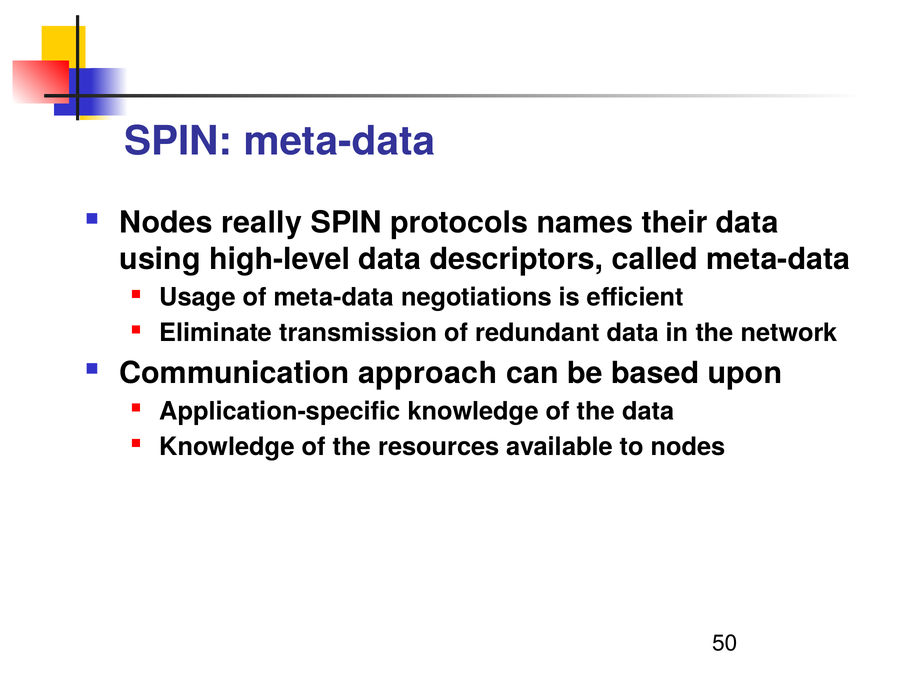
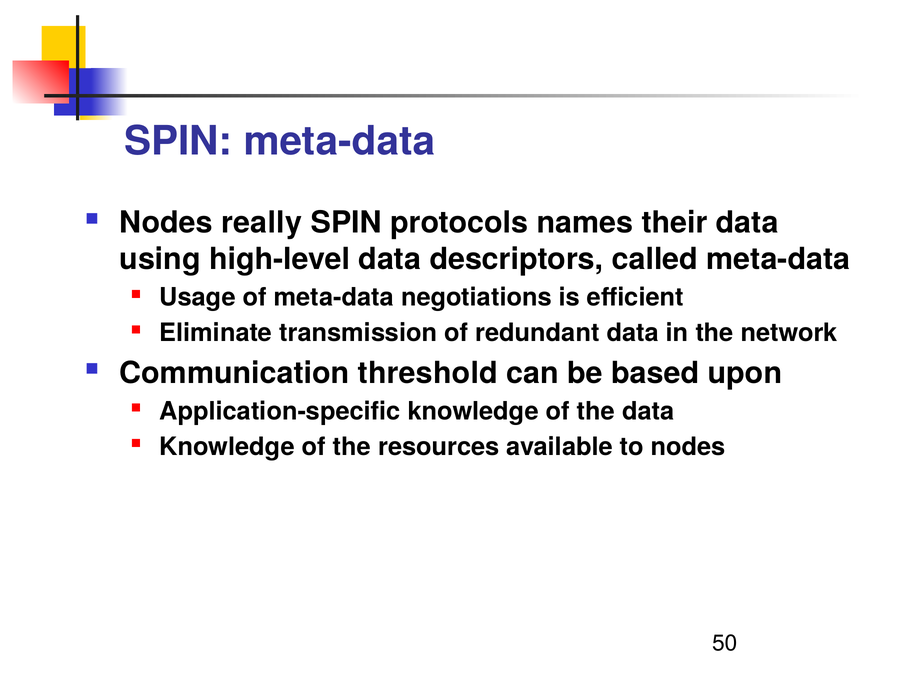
approach: approach -> threshold
